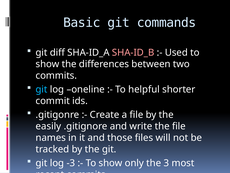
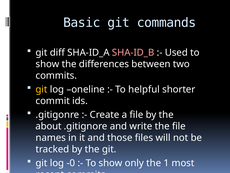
git at (42, 89) colour: light blue -> yellow
easily: easily -> about
-3: -3 -> -0
3: 3 -> 1
